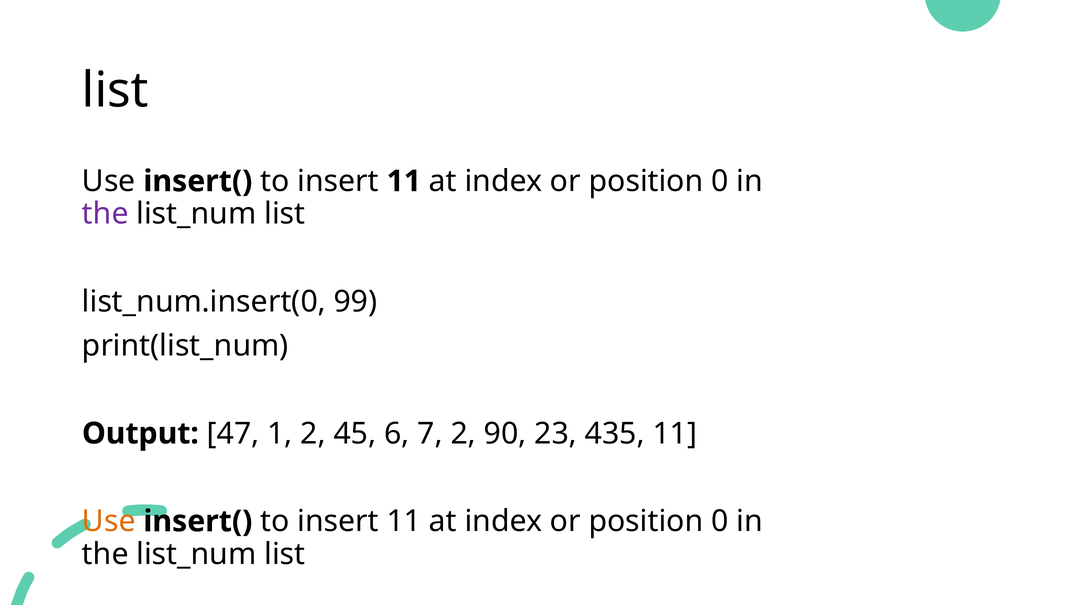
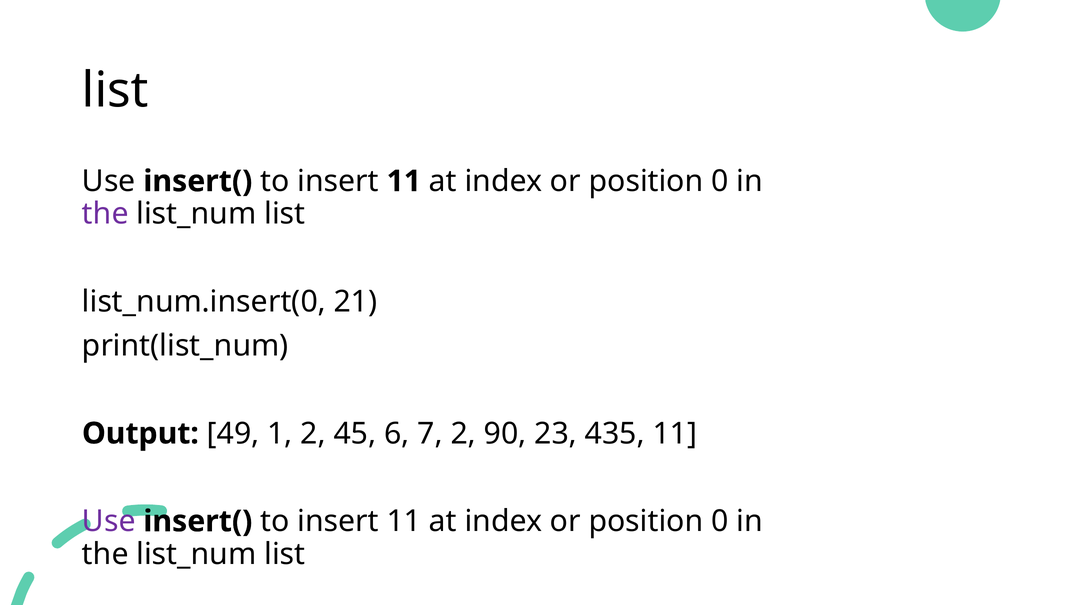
99: 99 -> 21
47: 47 -> 49
Use at (109, 521) colour: orange -> purple
